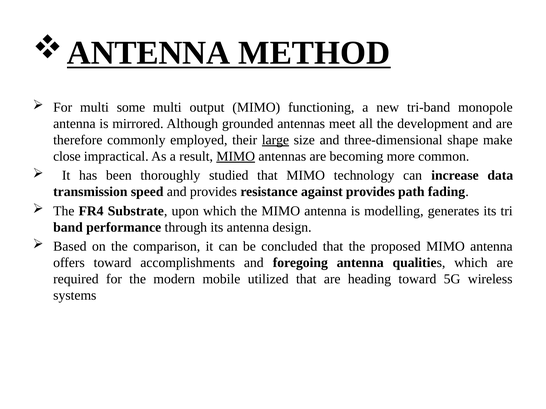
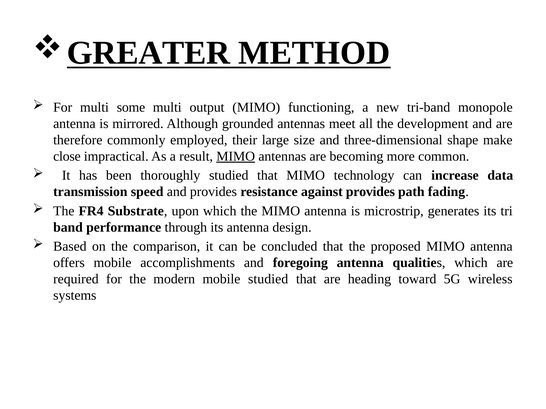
ANTENNA at (149, 53): ANTENNA -> GREATER
large underline: present -> none
modelling: modelling -> microstrip
offers toward: toward -> mobile
mobile utilized: utilized -> studied
